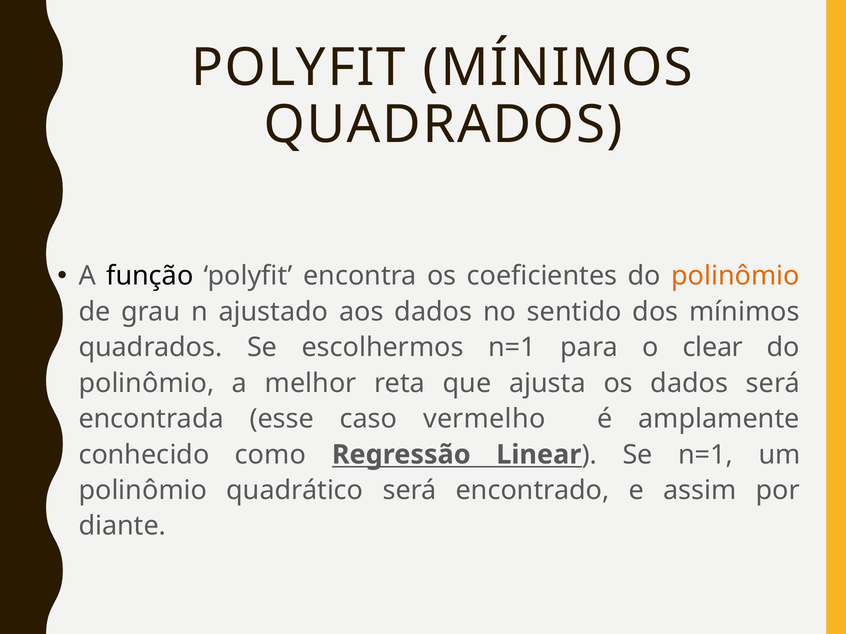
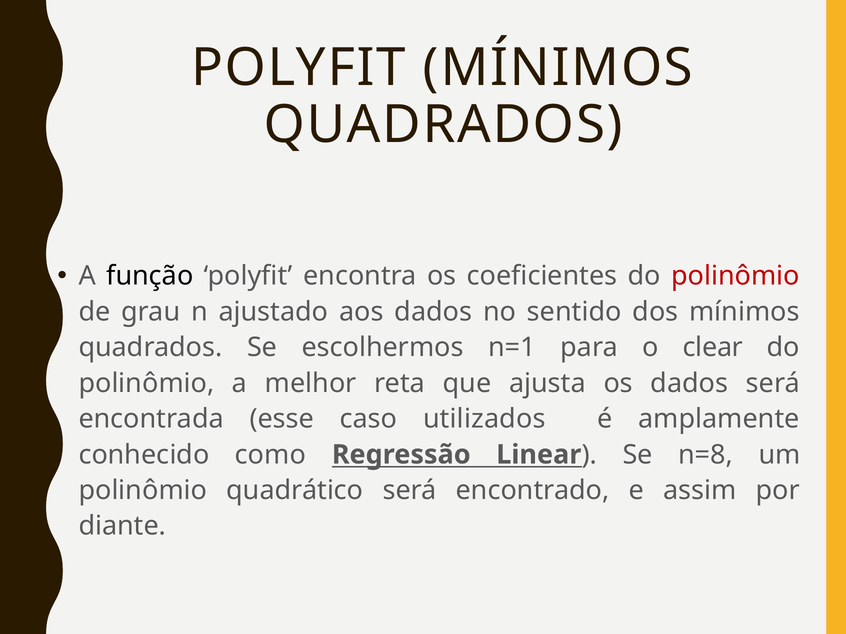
polinômio at (735, 276) colour: orange -> red
vermelho: vermelho -> utilizados
Se n=1: n=1 -> n=8
